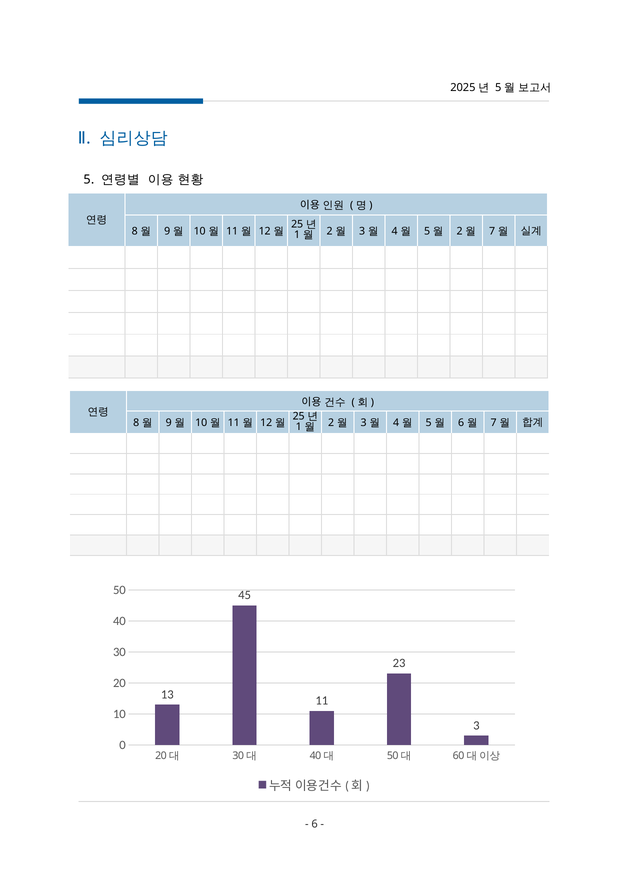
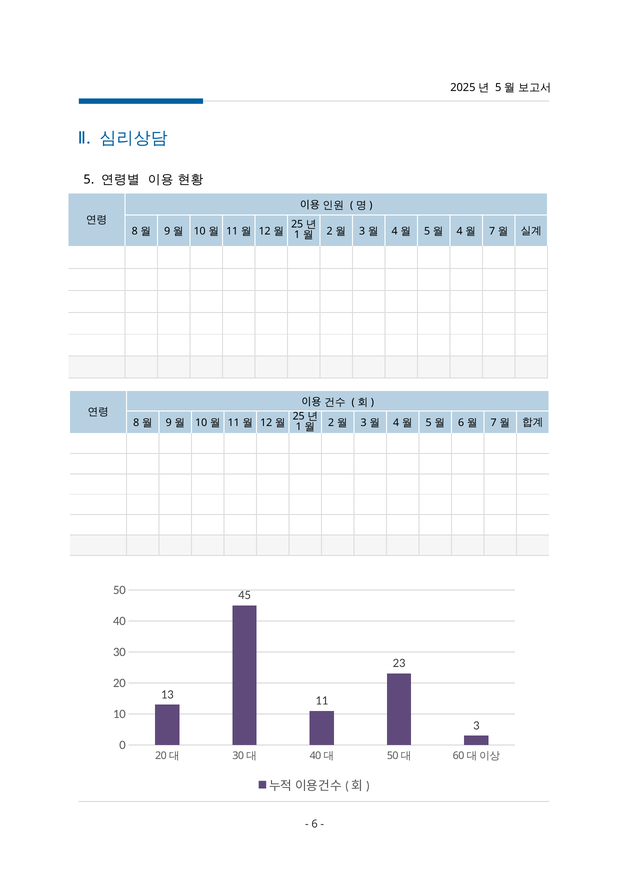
2 at (460, 231): 2 -> 4
